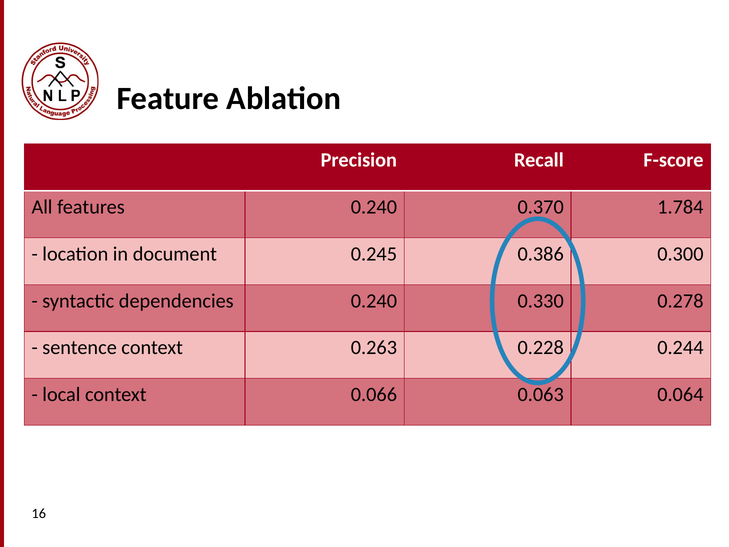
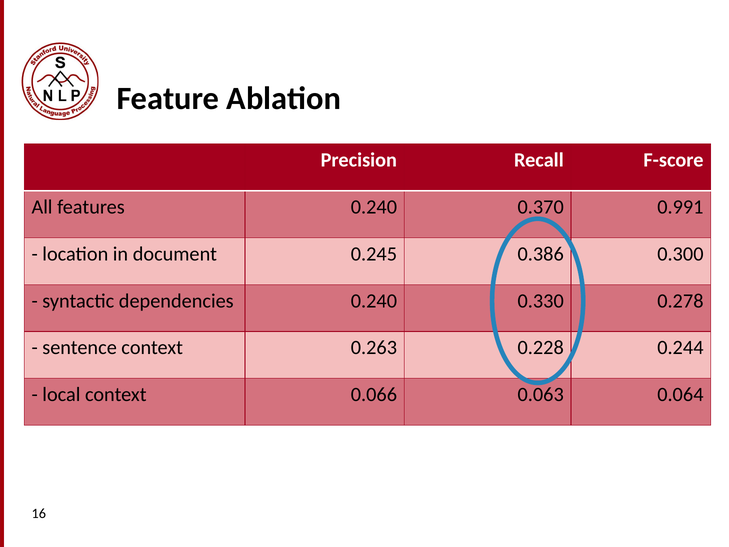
1.784: 1.784 -> 0.991
